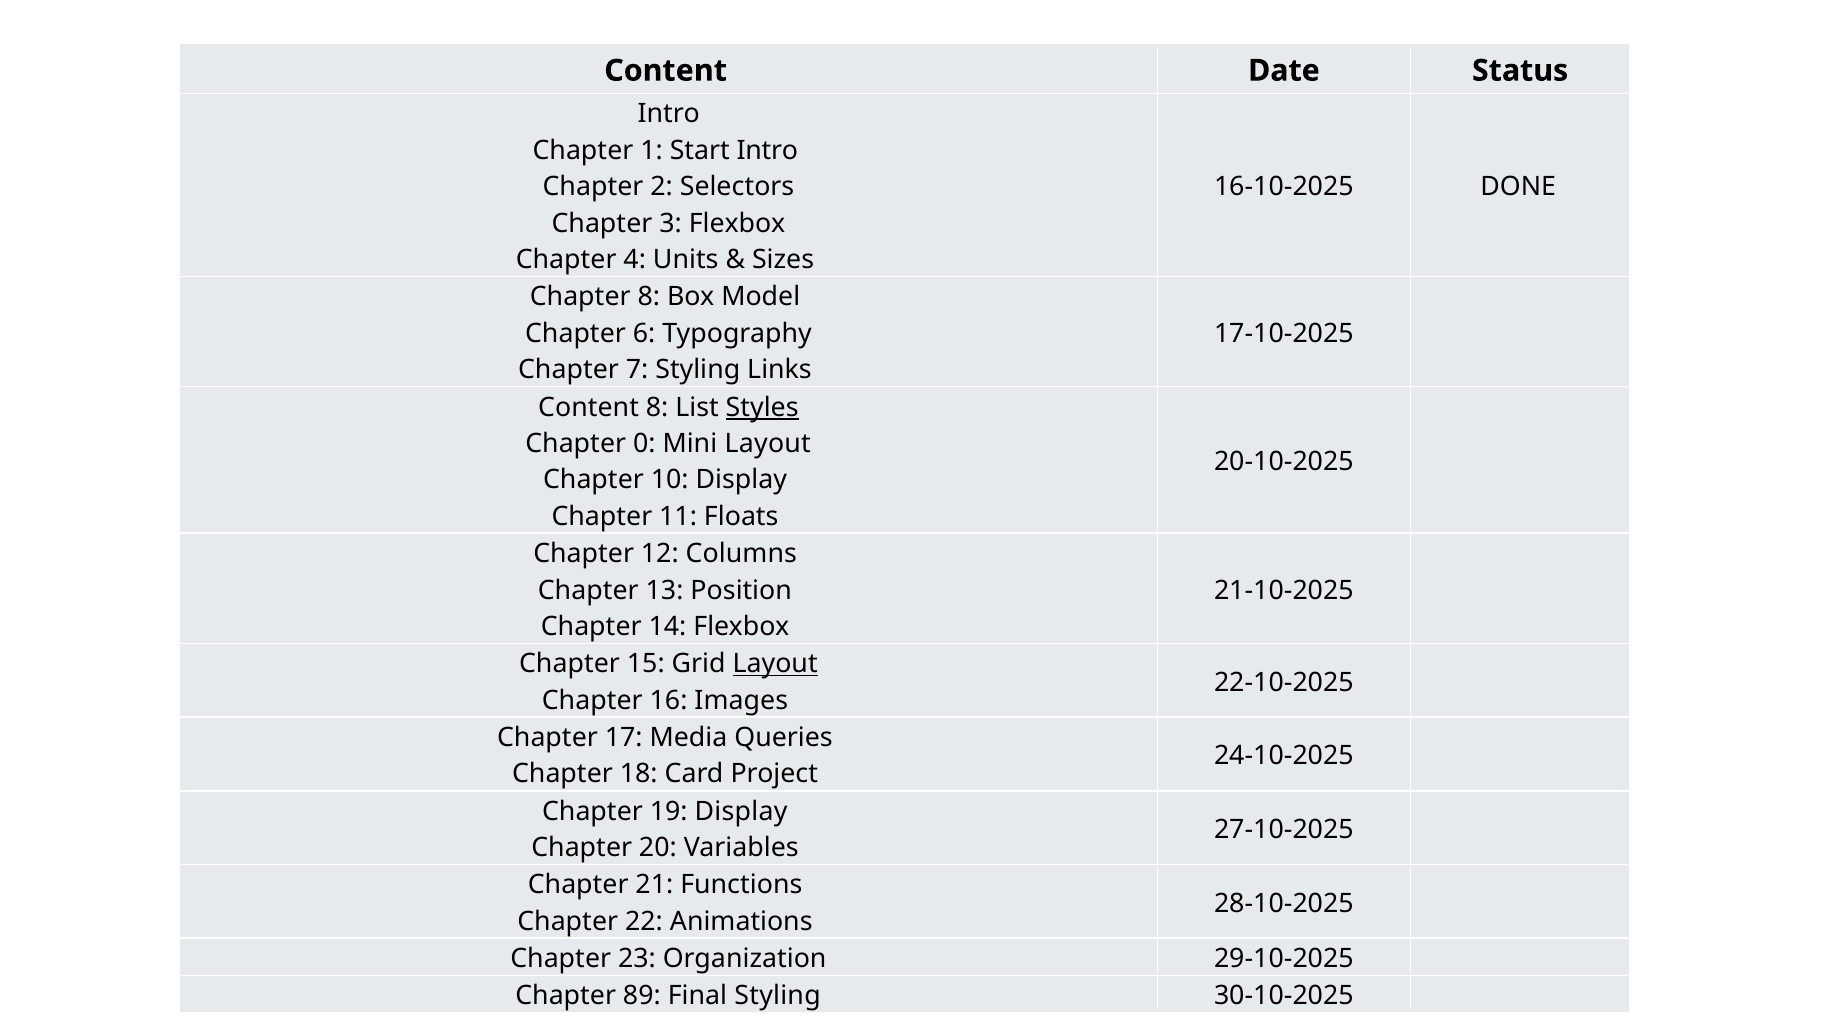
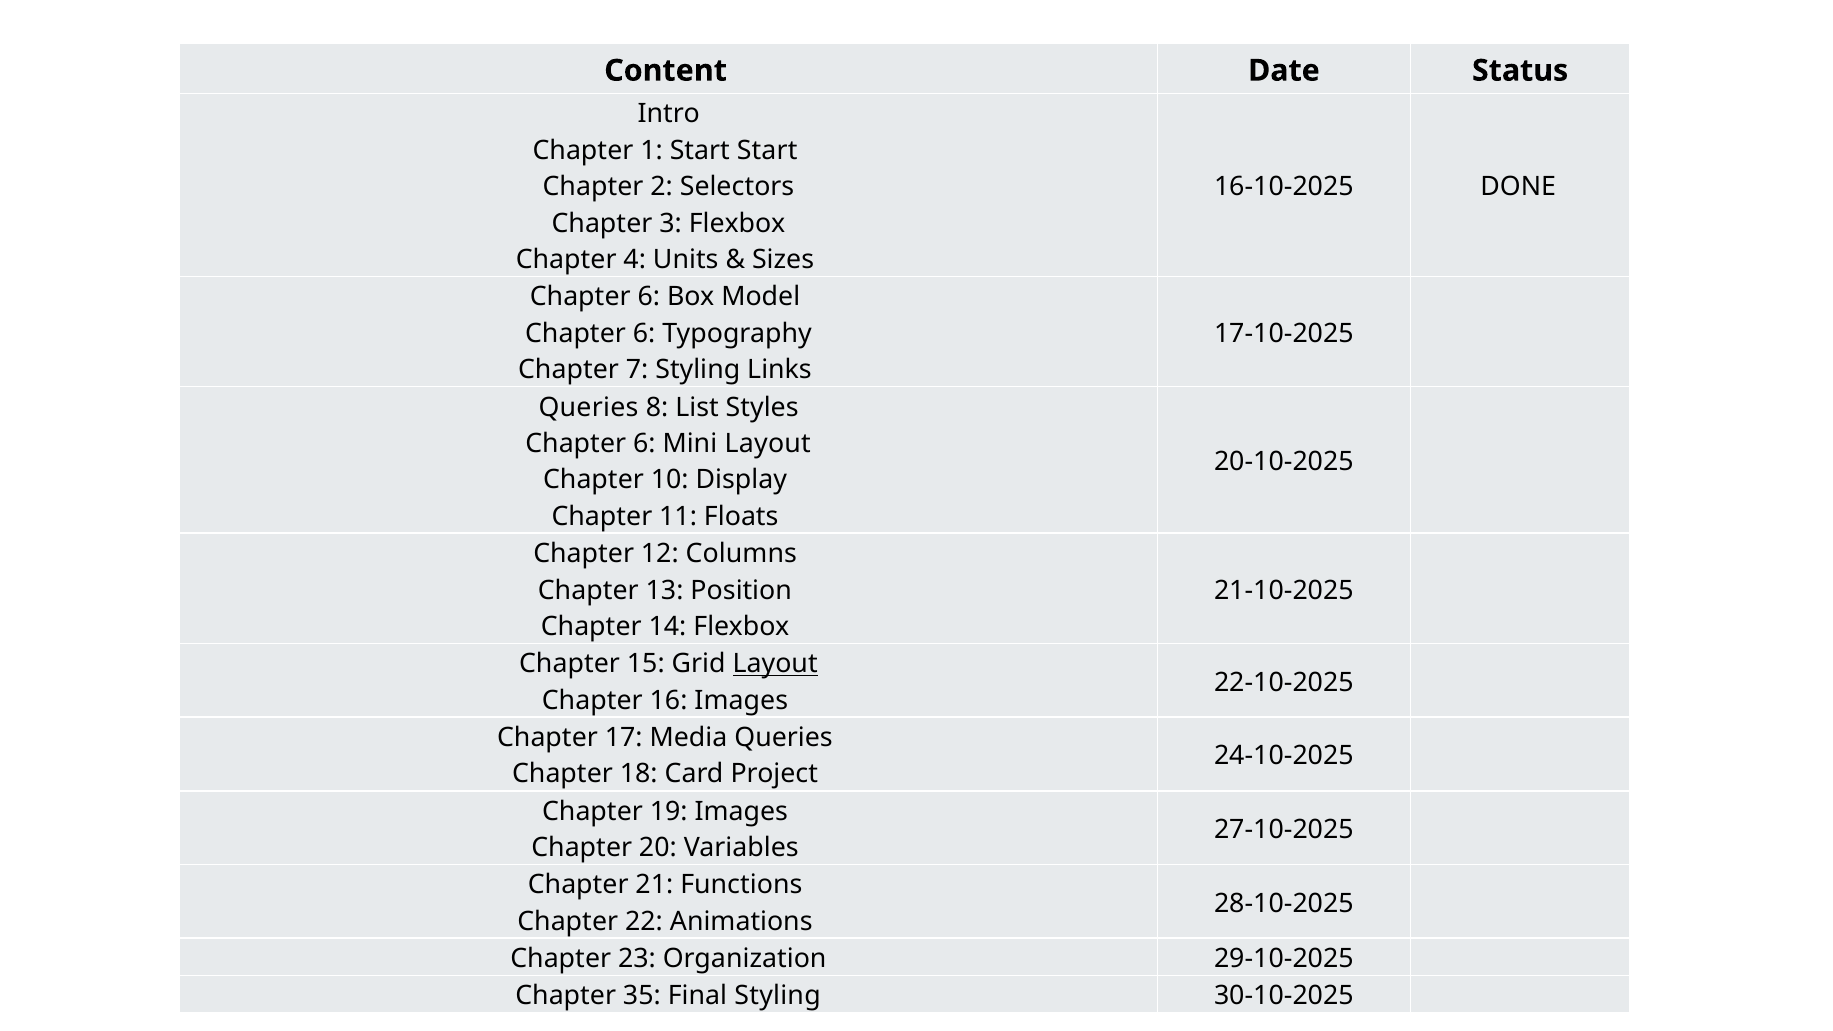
Start Intro: Intro -> Start
8 at (649, 297): 8 -> 6
Content at (589, 407): Content -> Queries
Styles underline: present -> none
0 at (644, 444): 0 -> 6
19 Display: Display -> Images
89: 89 -> 35
